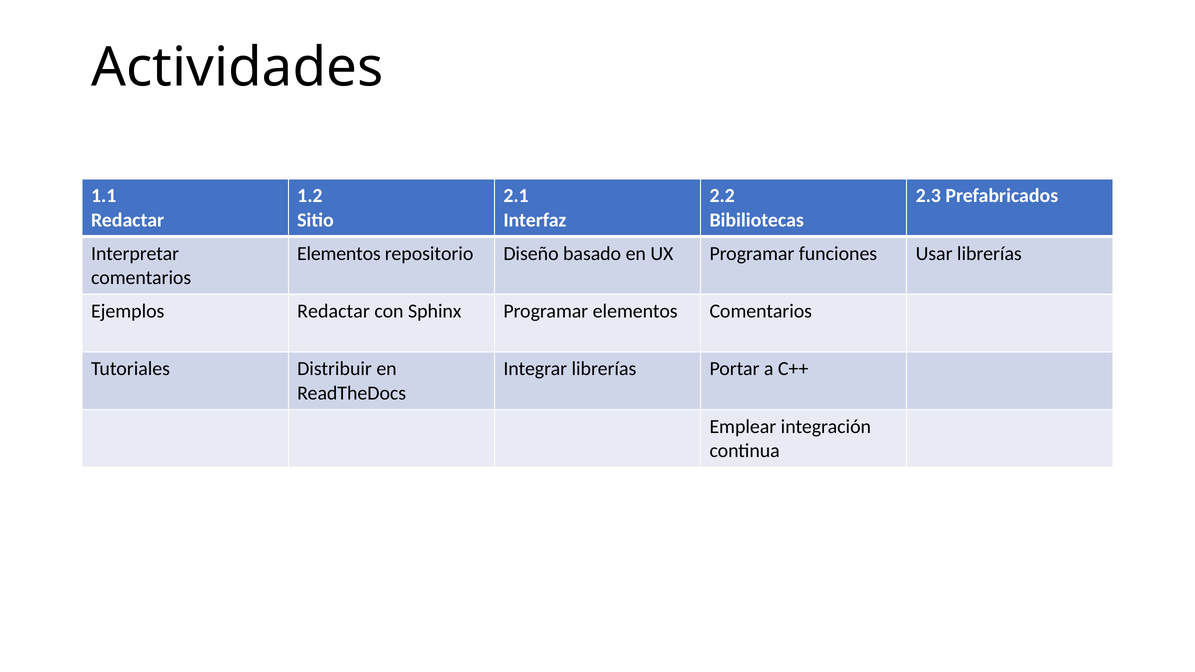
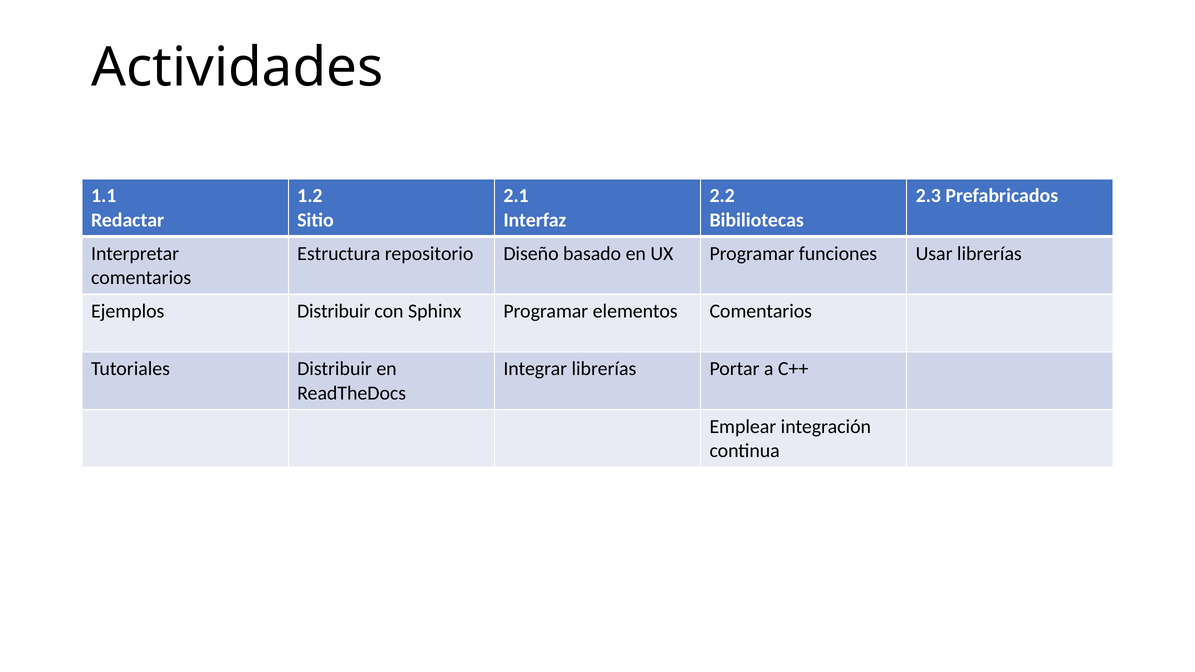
Elementos at (339, 254): Elementos -> Estructura
Ejemplos Redactar: Redactar -> Distribuir
